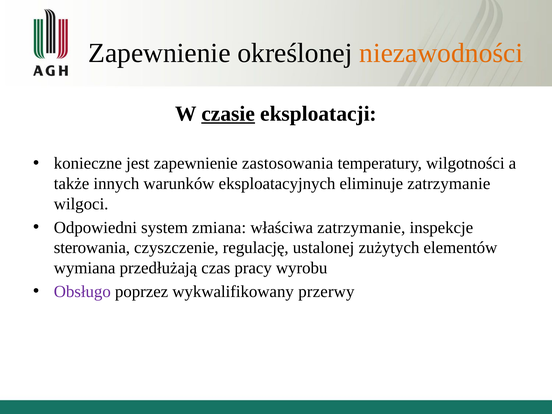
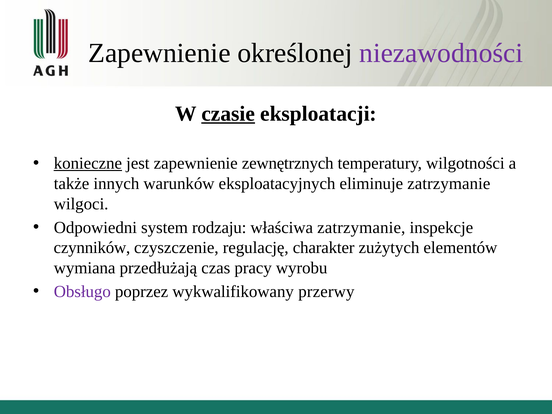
niezawodności colour: orange -> purple
konieczne underline: none -> present
zastosowania: zastosowania -> zewnętrznych
zmiana: zmiana -> rodzaju
sterowania: sterowania -> czynników
ustalonej: ustalonej -> charakter
